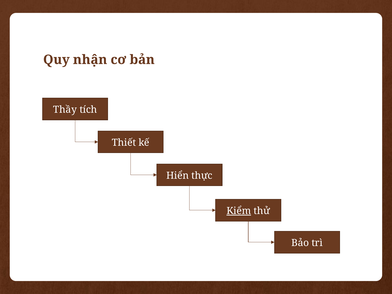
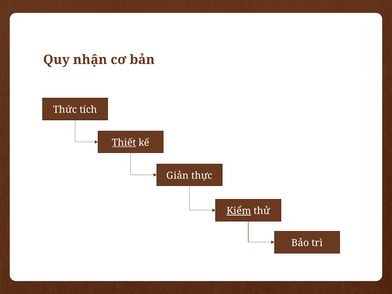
Thầy: Thầy -> Thức
Thiết underline: none -> present
Hiển: Hiển -> Giản
